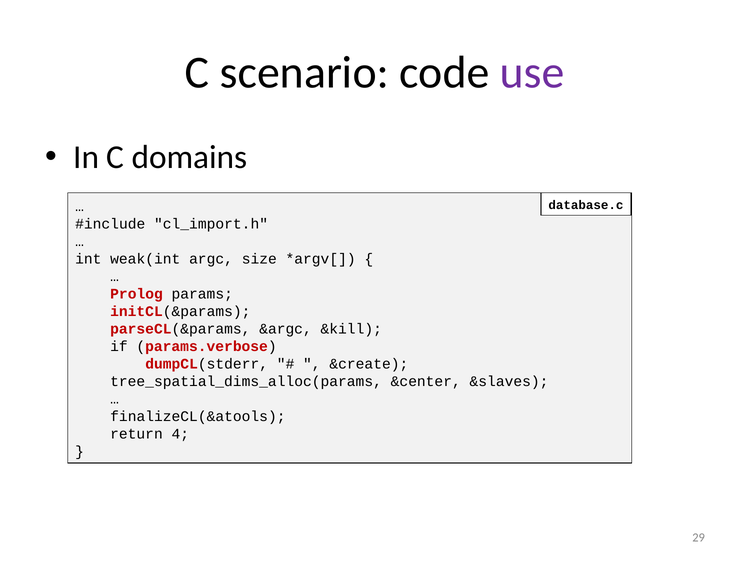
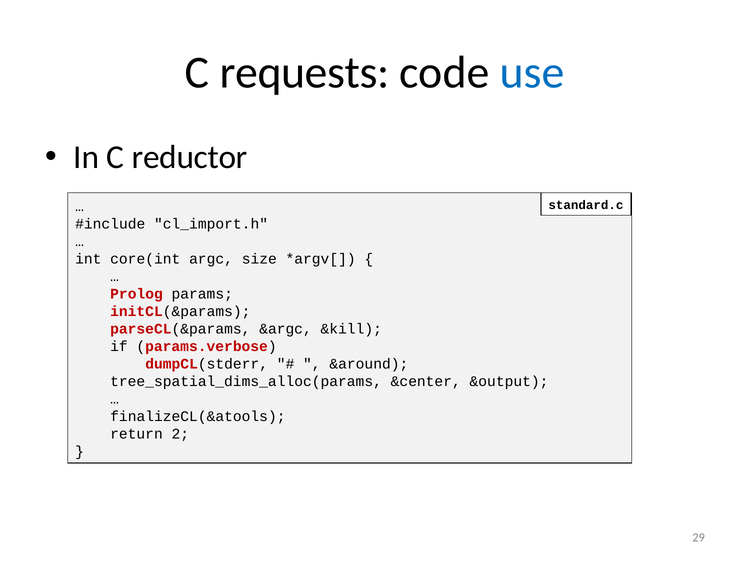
scenario: scenario -> requests
use colour: purple -> blue
domains: domains -> reductor
database.c: database.c -> standard.c
weak(int: weak(int -> core(int
&create: &create -> &around
&slaves: &slaves -> &output
4: 4 -> 2
